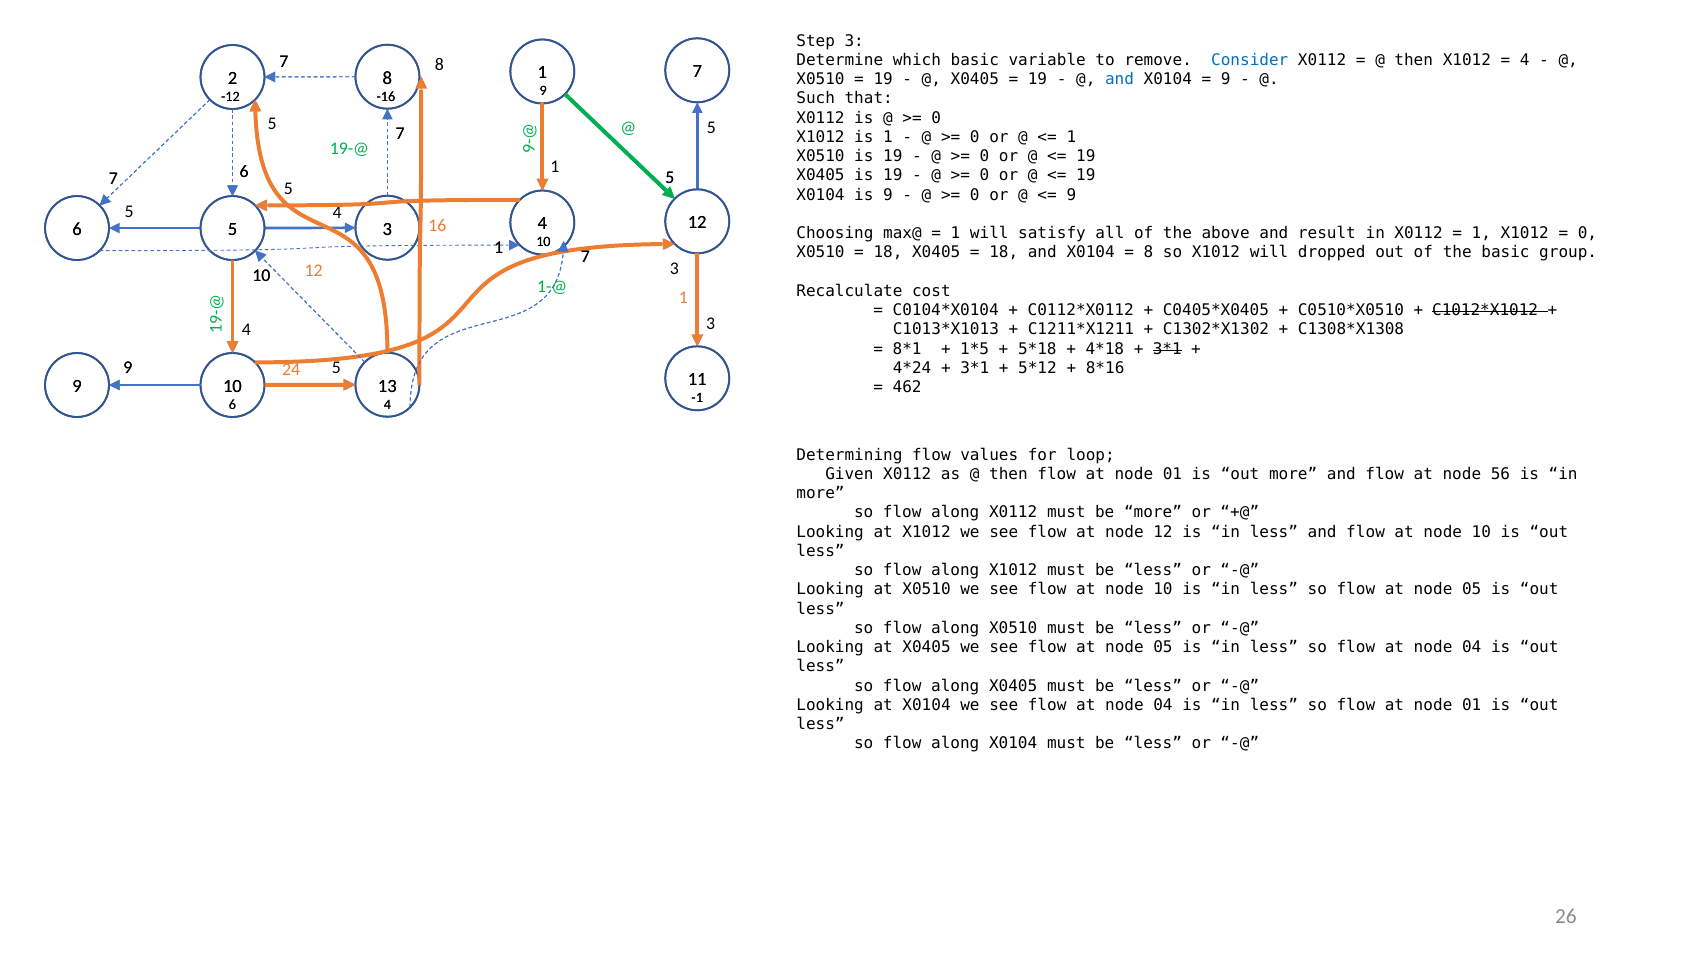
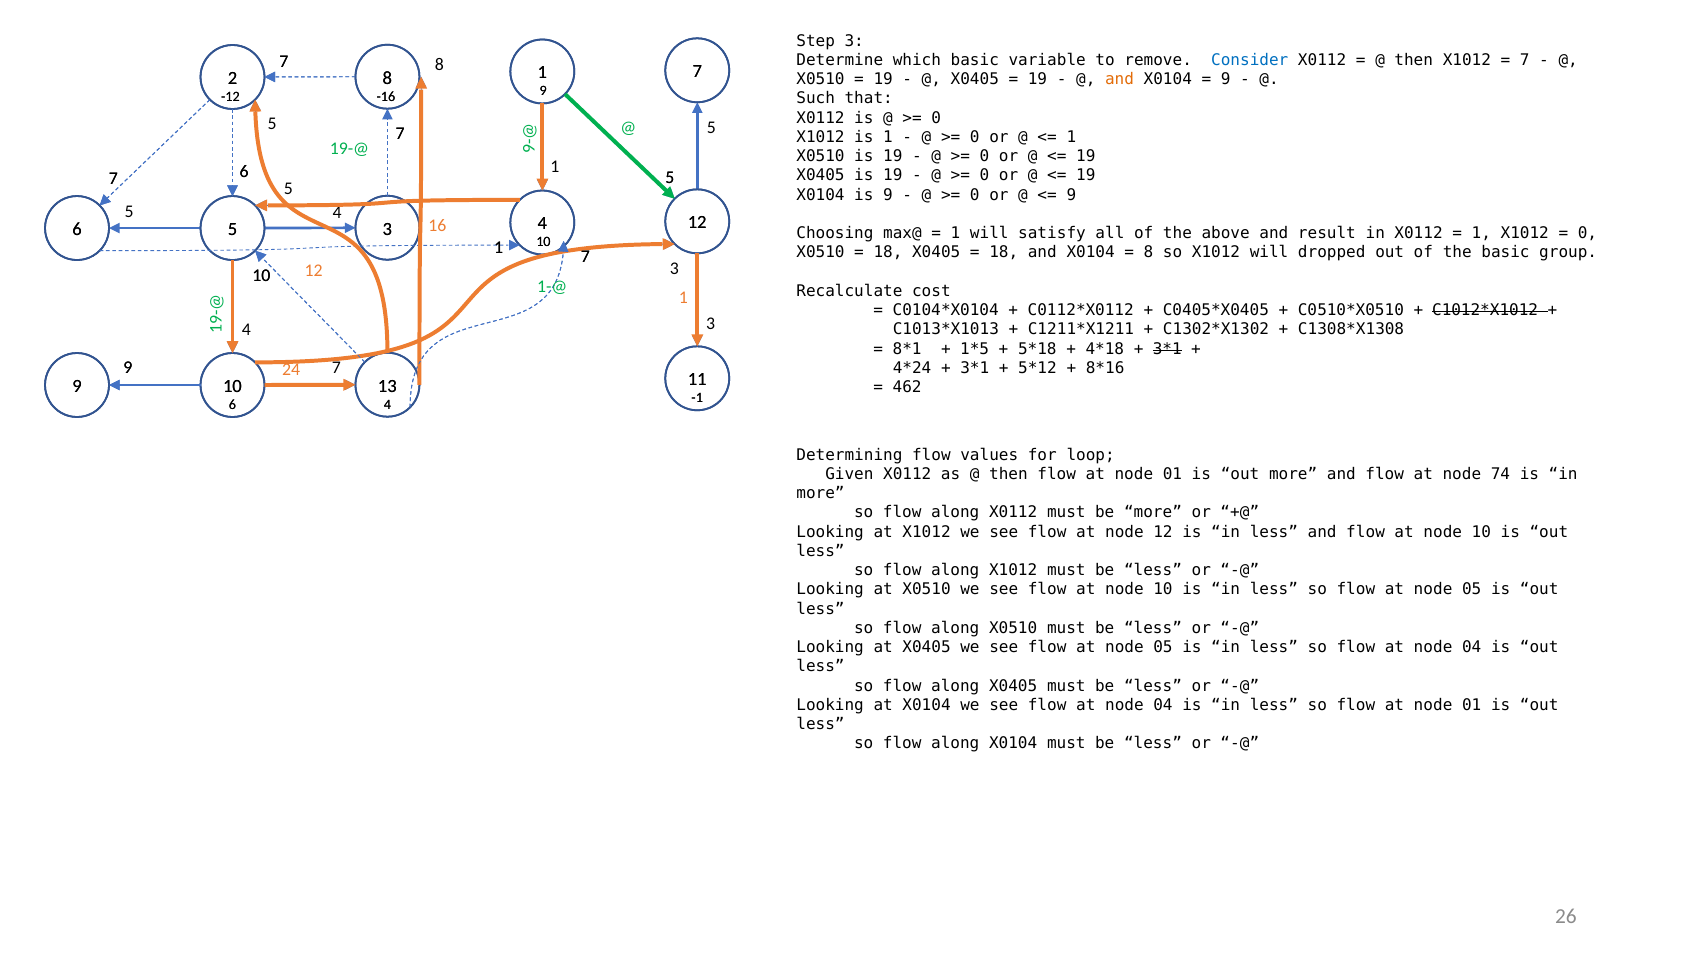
4 at (1525, 60): 4 -> 7
and at (1120, 79) colour: blue -> orange
5 at (336, 367): 5 -> 7
56: 56 -> 74
